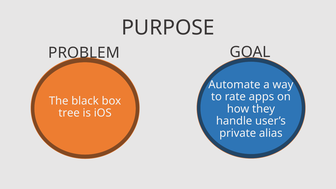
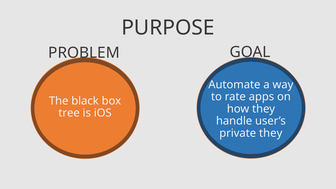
private alias: alias -> they
